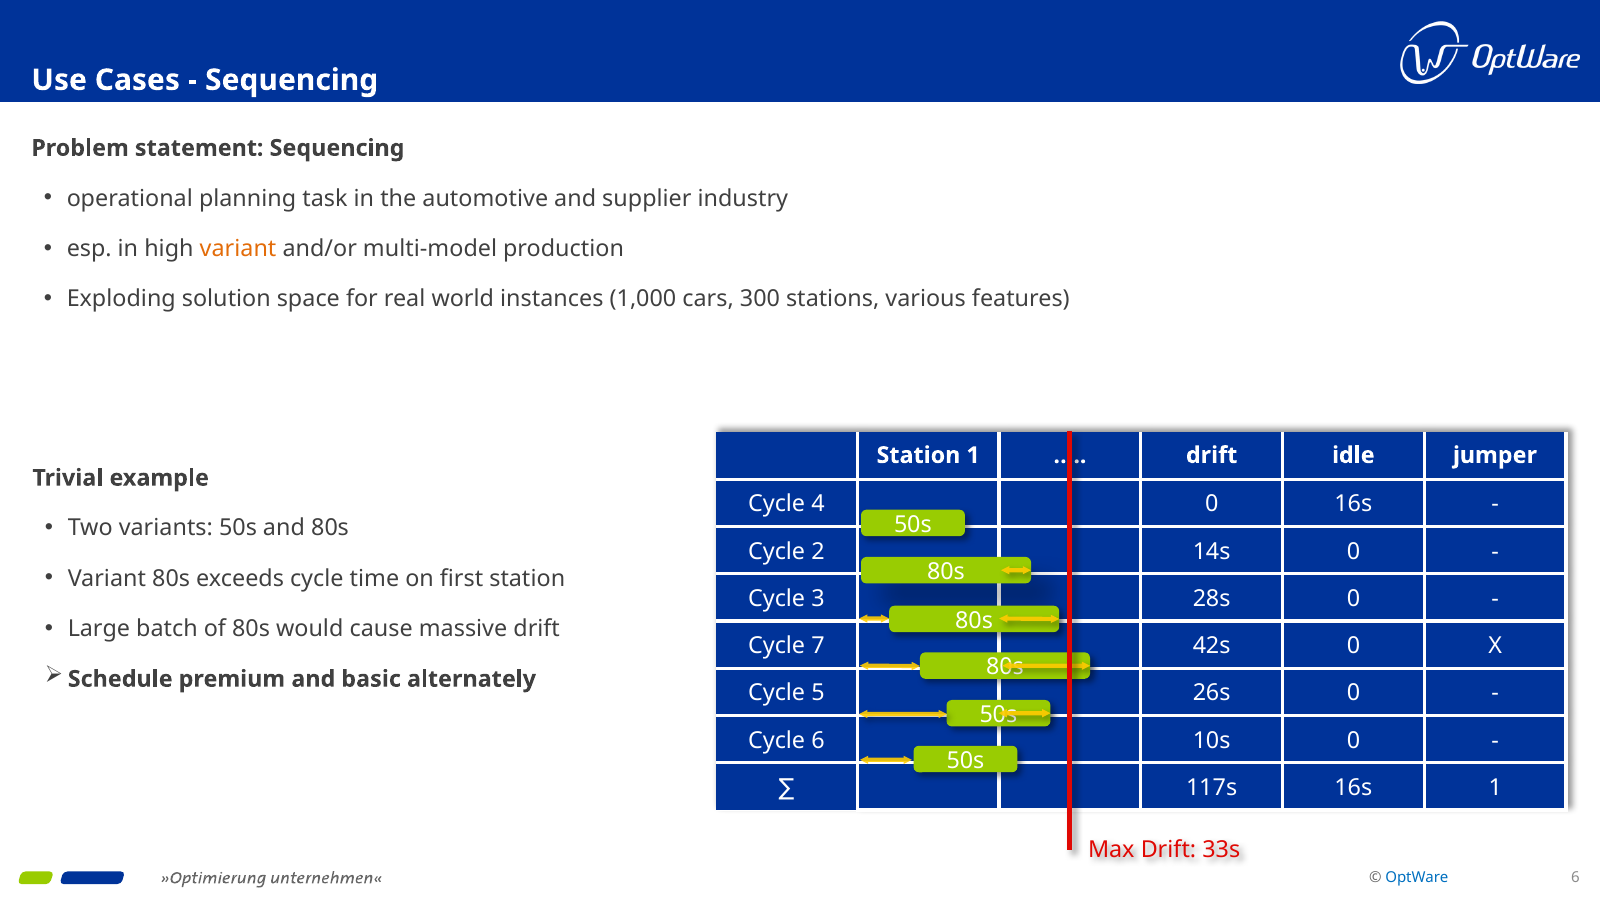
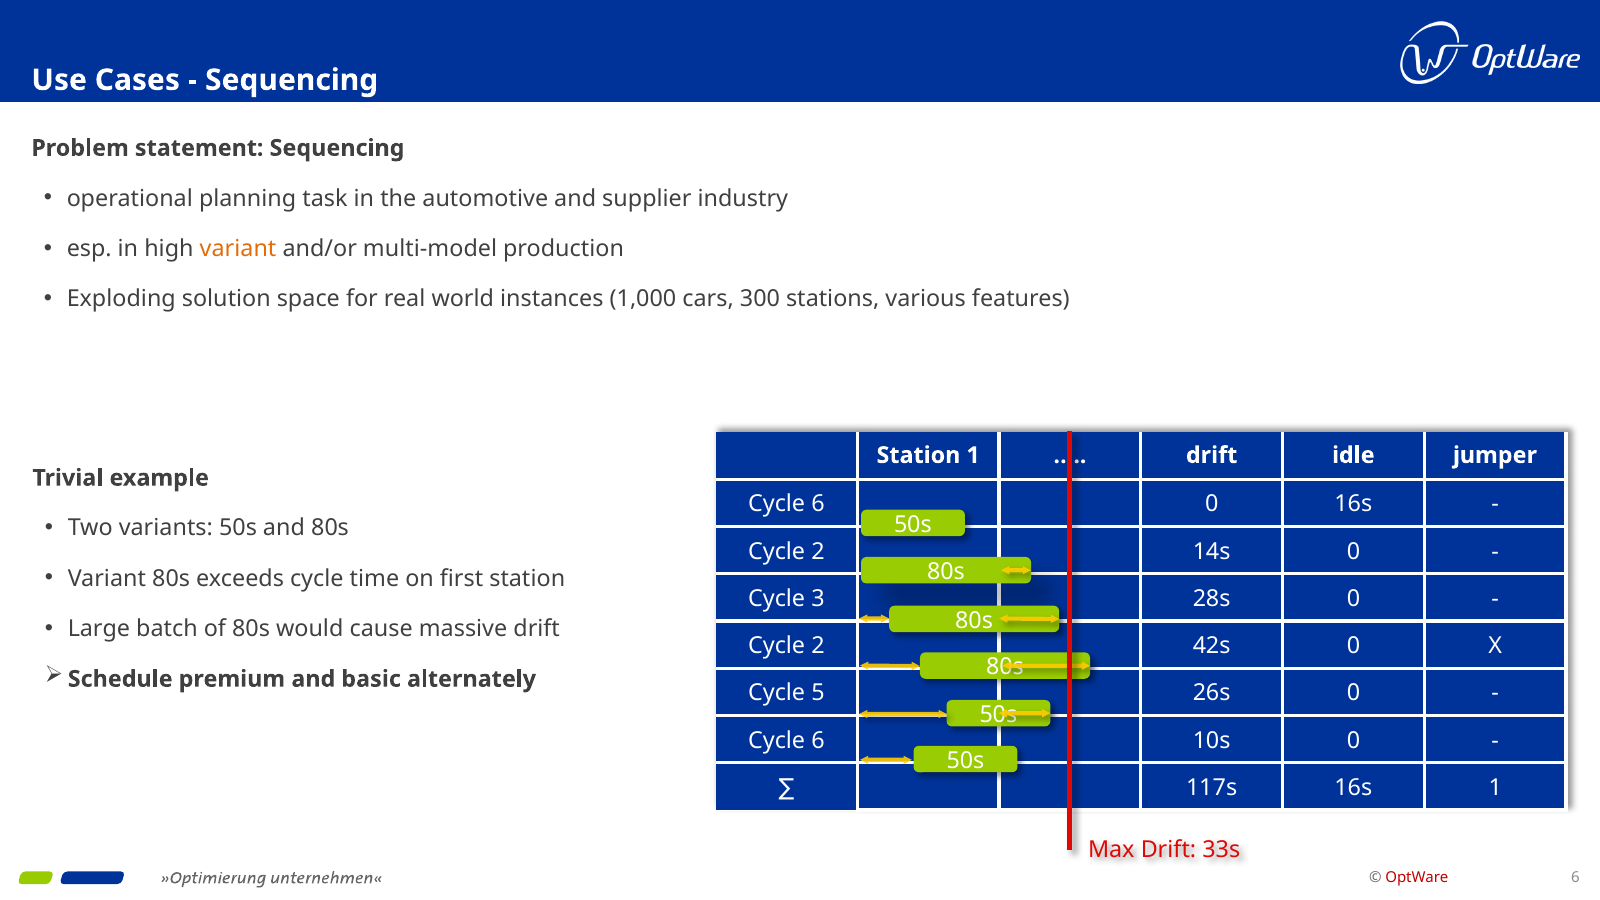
4 at (818, 504): 4 -> 6
7 at (818, 646): 7 -> 2
OptWare colour: blue -> red
